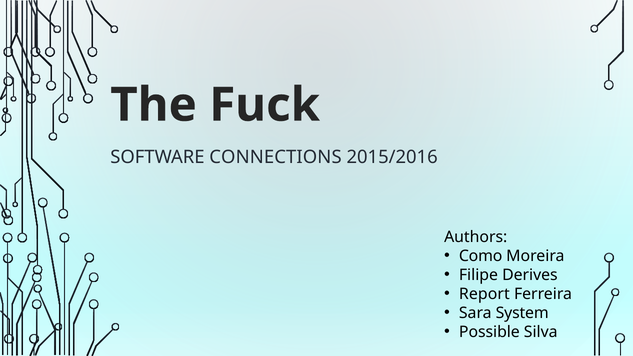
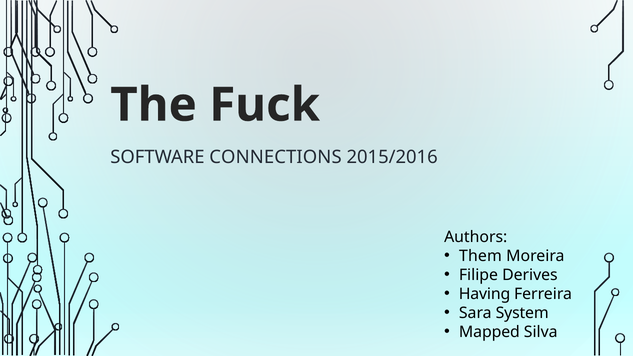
Como: Como -> Them
Report: Report -> Having
Possible: Possible -> Mapped
